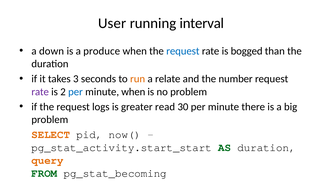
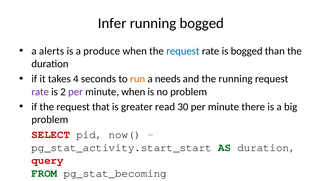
User: User -> Infer
running interval: interval -> bogged
down: down -> alerts
3: 3 -> 4
relate: relate -> needs
the number: number -> running
per at (75, 92) colour: blue -> purple
logs: logs -> that
SELECT colour: orange -> red
query colour: orange -> red
